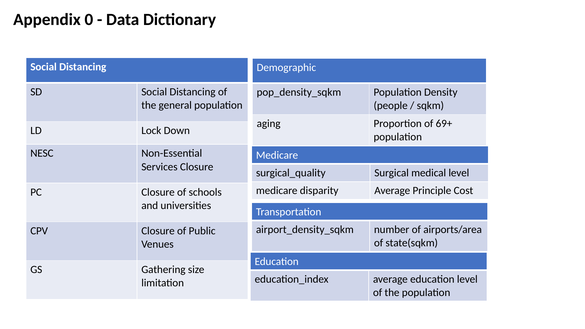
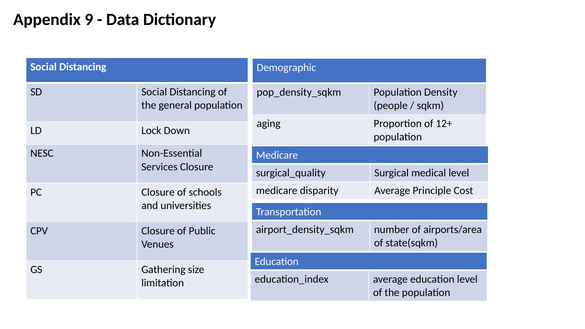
0: 0 -> 9
69+: 69+ -> 12+
